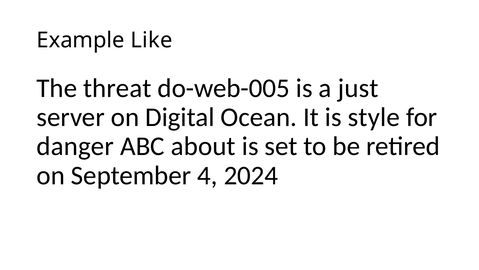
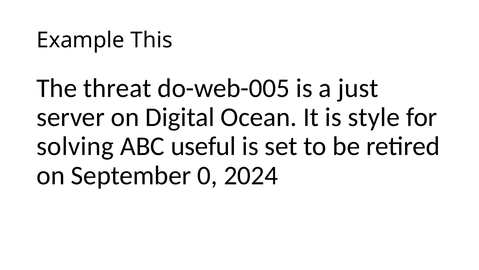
Like: Like -> This
danger: danger -> solving
about: about -> useful
4: 4 -> 0
